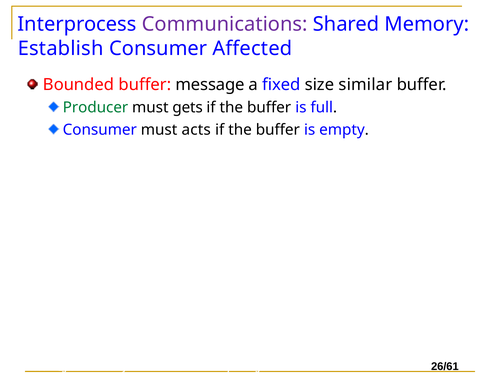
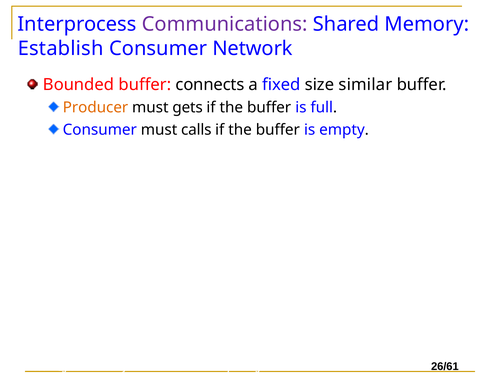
Affected: Affected -> Network
message: message -> connects
Producer colour: green -> orange
acts: acts -> calls
